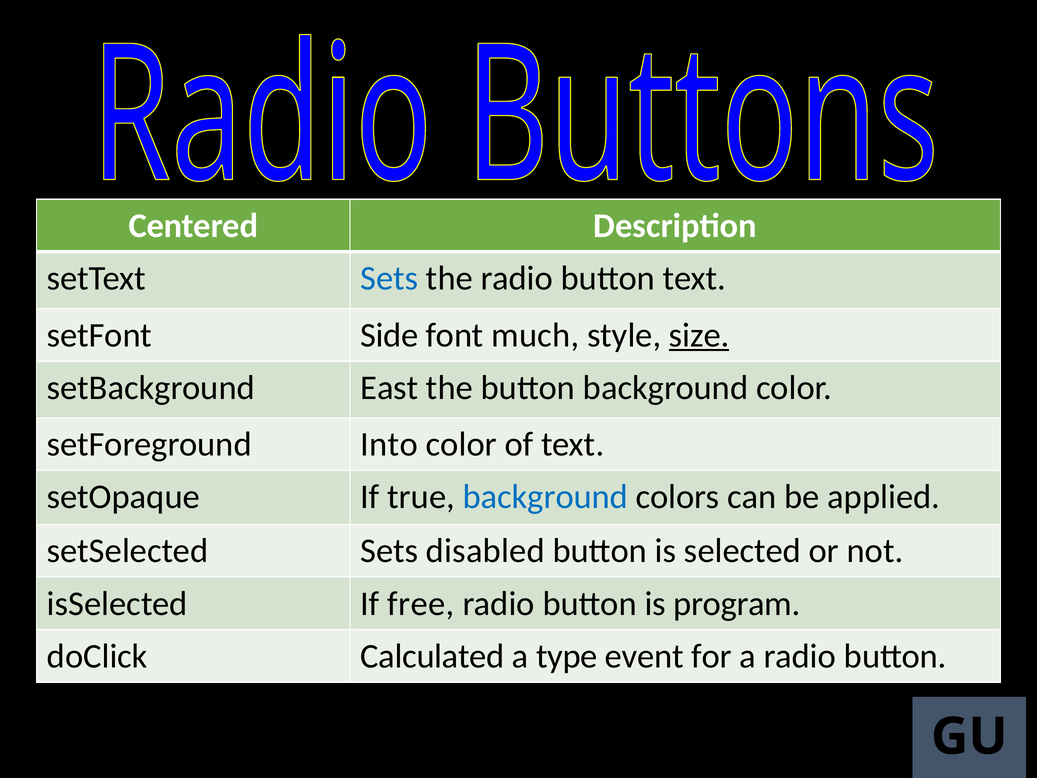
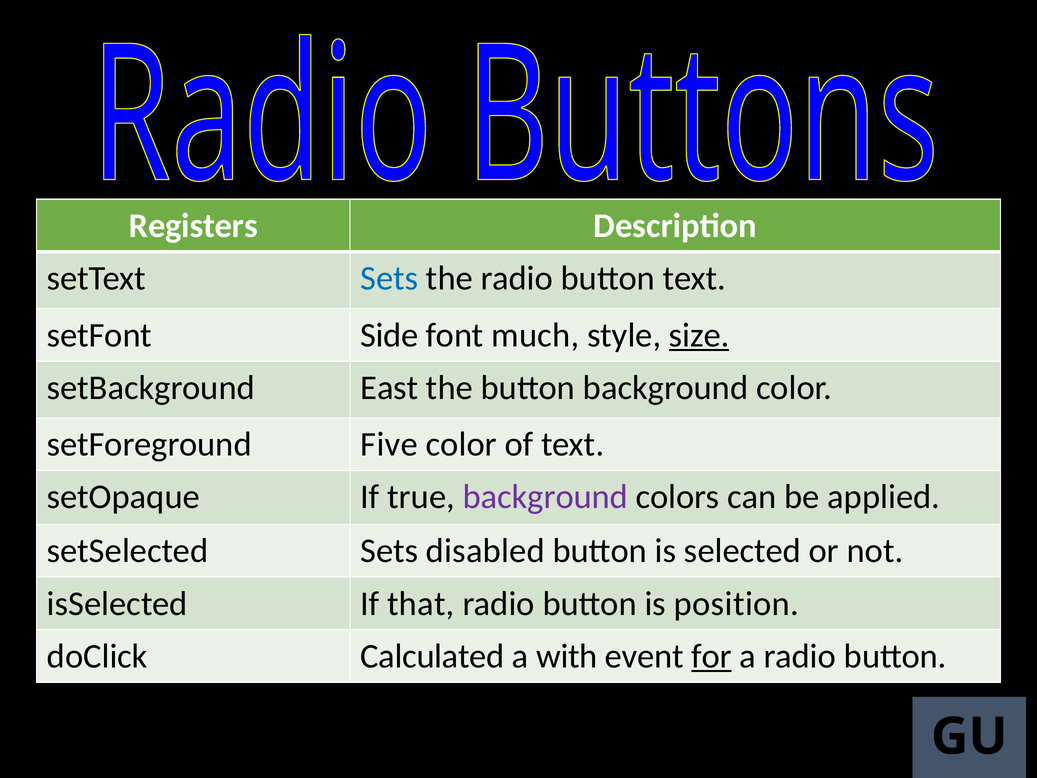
Centered: Centered -> Registers
Into: Into -> Five
background at (545, 497) colour: blue -> purple
free: free -> that
program: program -> position
type: type -> with
for underline: none -> present
